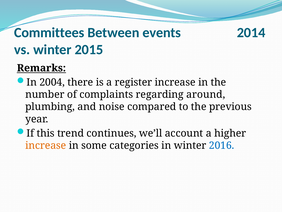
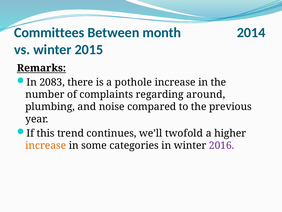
events: events -> month
2004: 2004 -> 2083
register: register -> pothole
account: account -> twofold
2016 colour: blue -> purple
